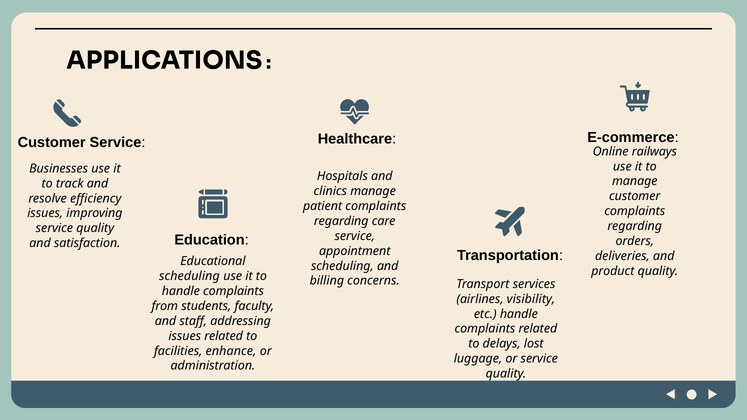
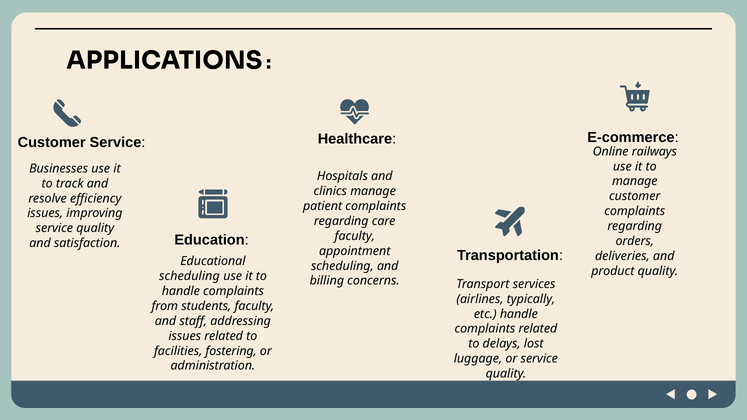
service at (355, 236): service -> faculty
visibility: visibility -> typically
enhance: enhance -> fostering
